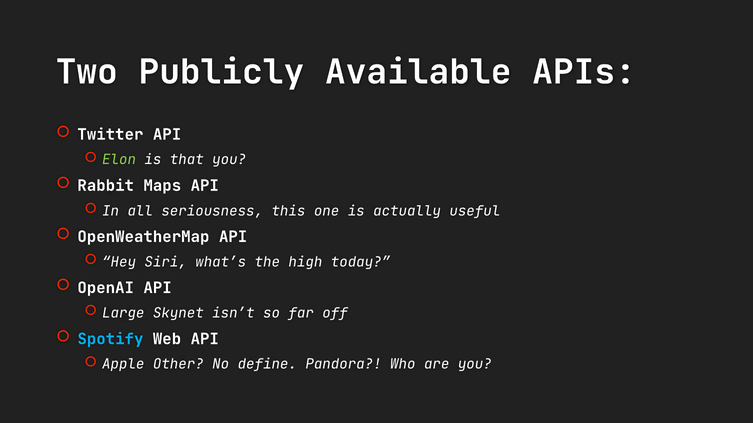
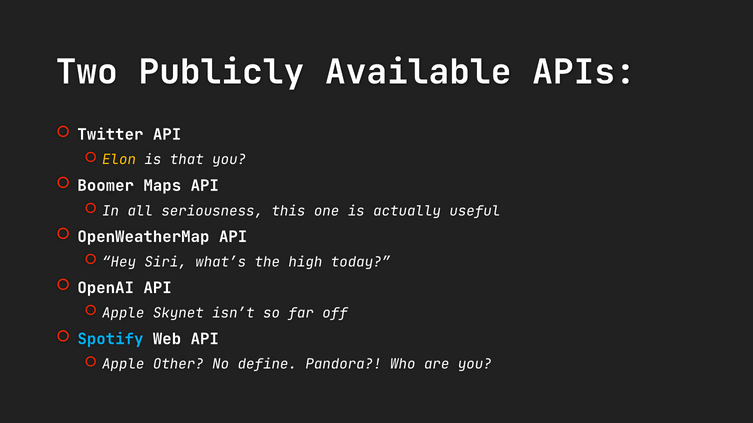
Elon colour: light green -> yellow
Rabbit: Rabbit -> Boomer
Large at (123, 314): Large -> Apple
